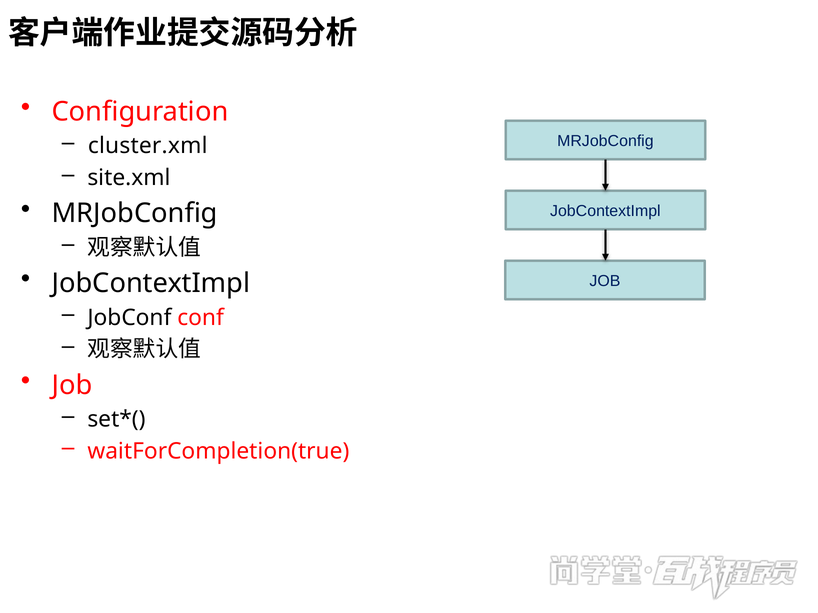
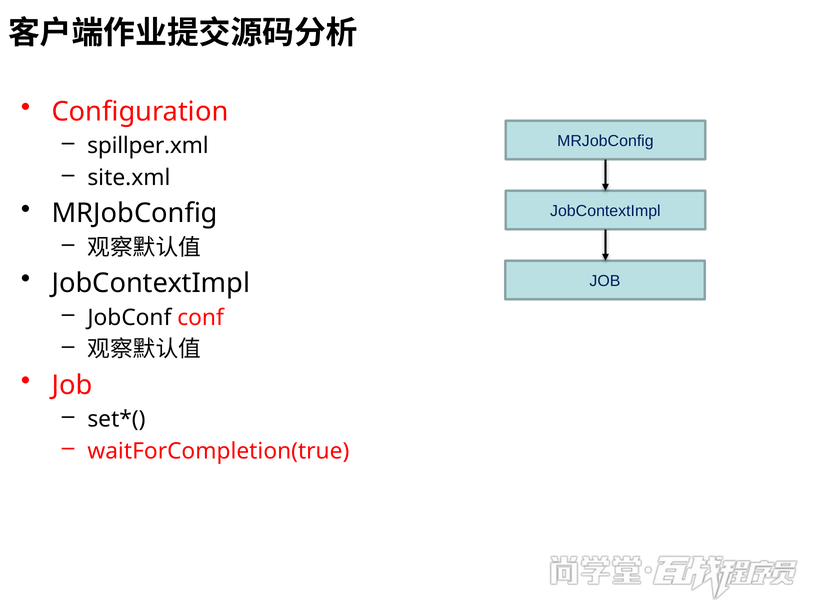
cluster.xml: cluster.xml -> spillper.xml
